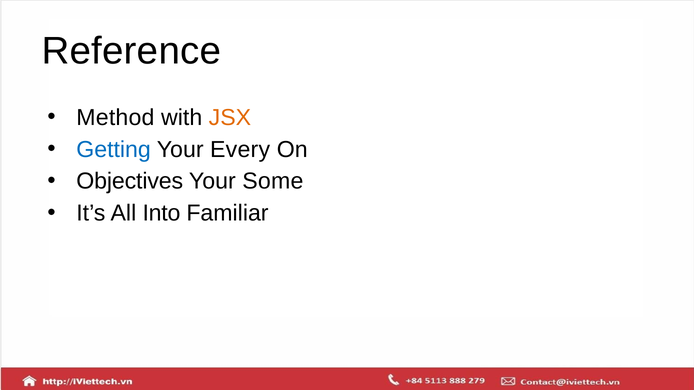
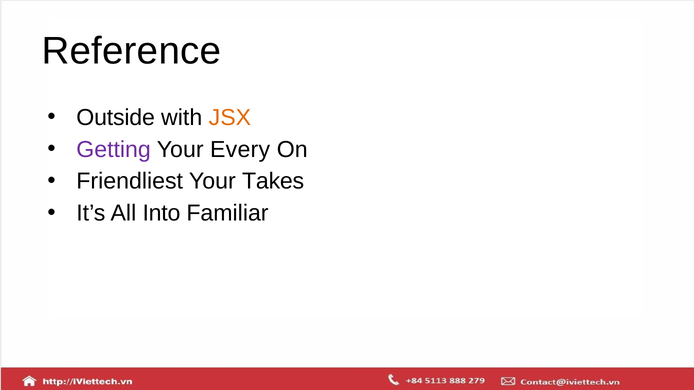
Method: Method -> Outside
Getting colour: blue -> purple
Objectives: Objectives -> Friendliest
Some: Some -> Takes
